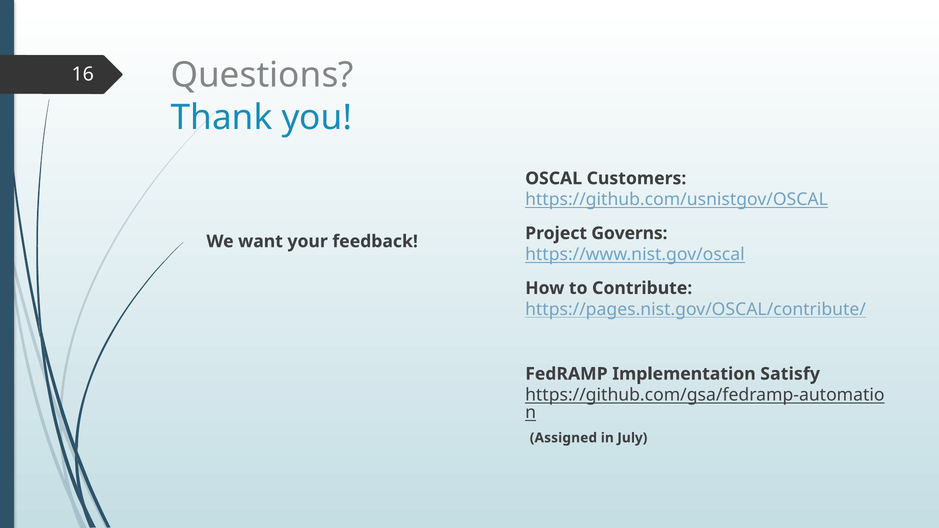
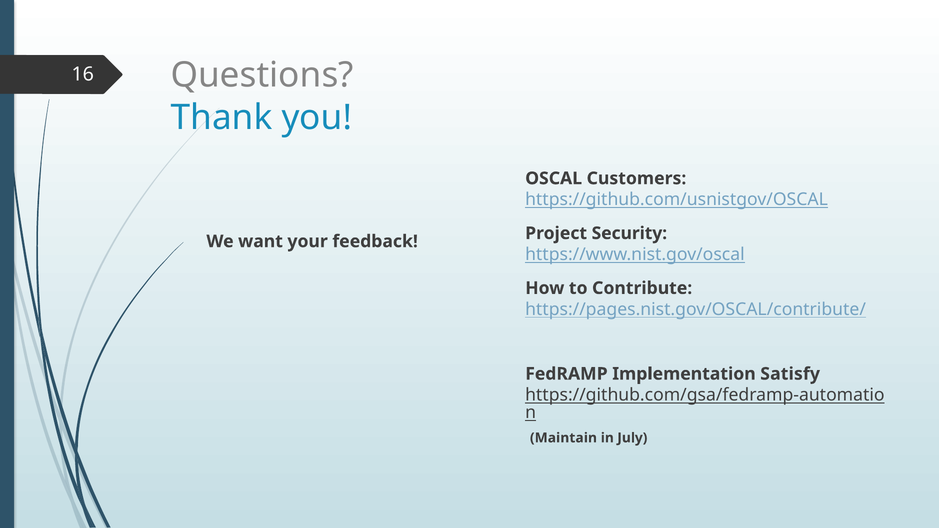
Governs: Governs -> Security
Assigned: Assigned -> Maintain
